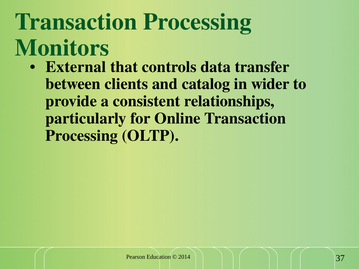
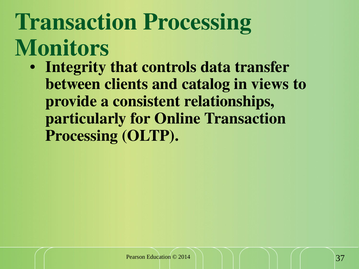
External: External -> Integrity
wider: wider -> views
